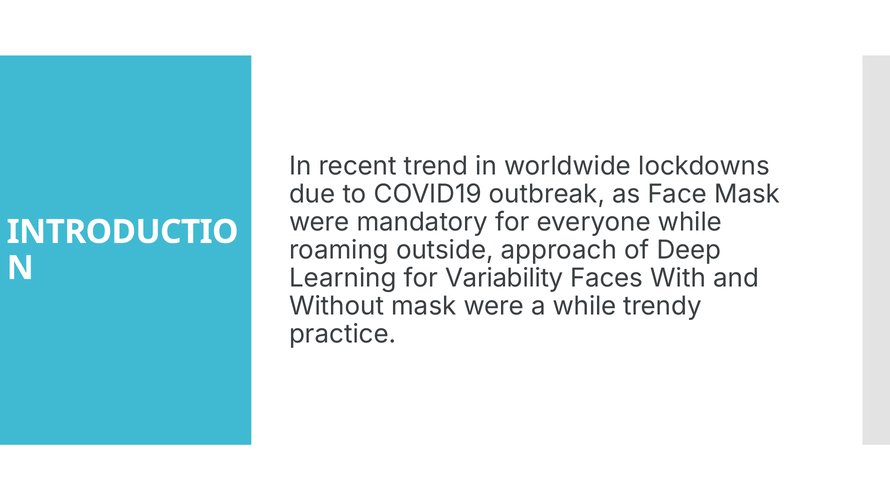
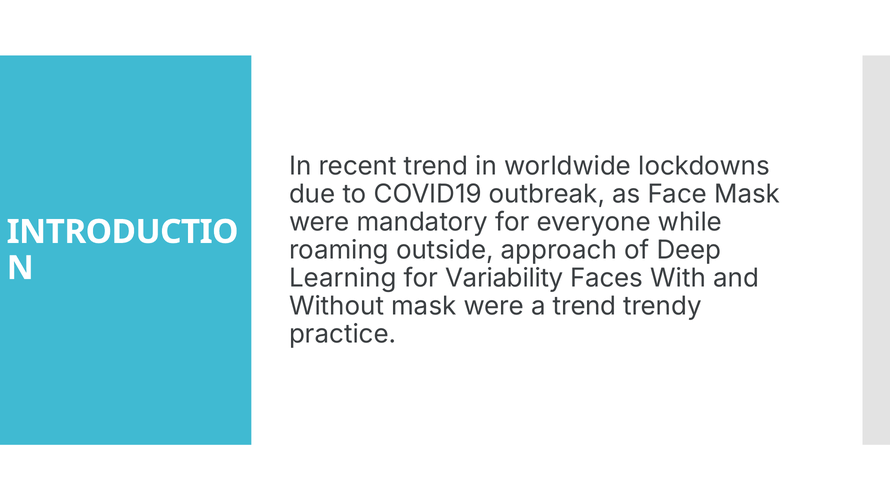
a while: while -> trend
